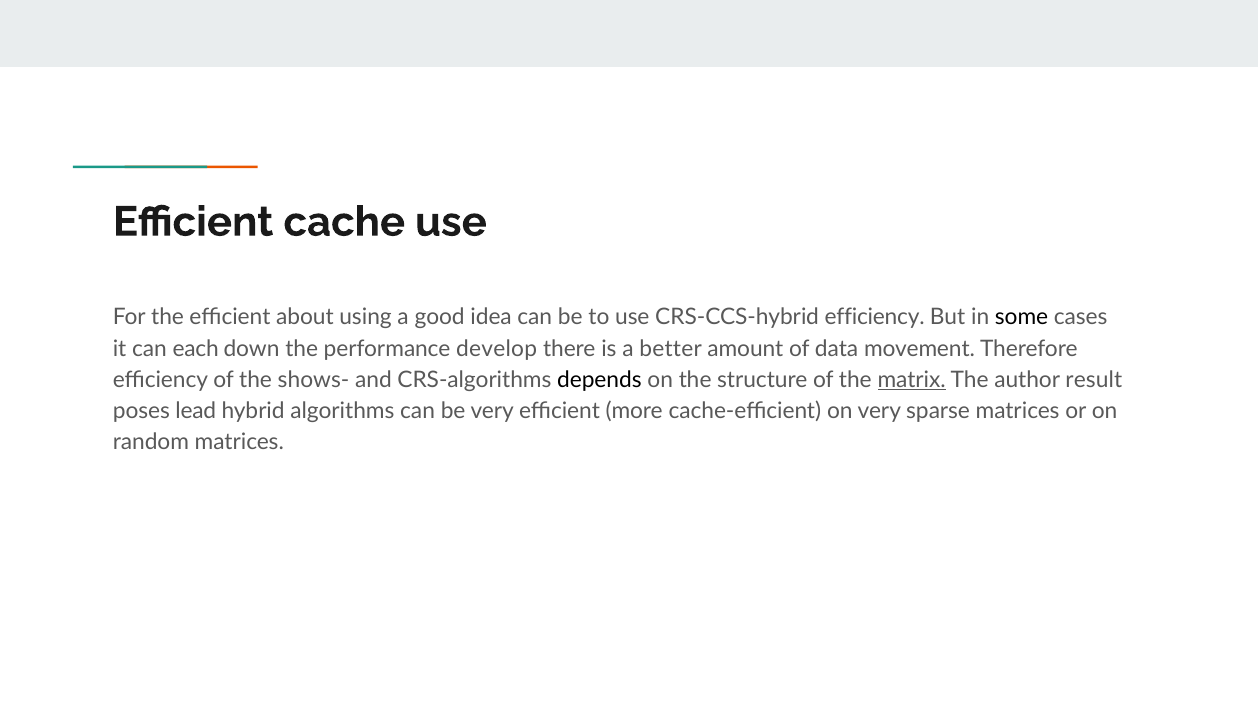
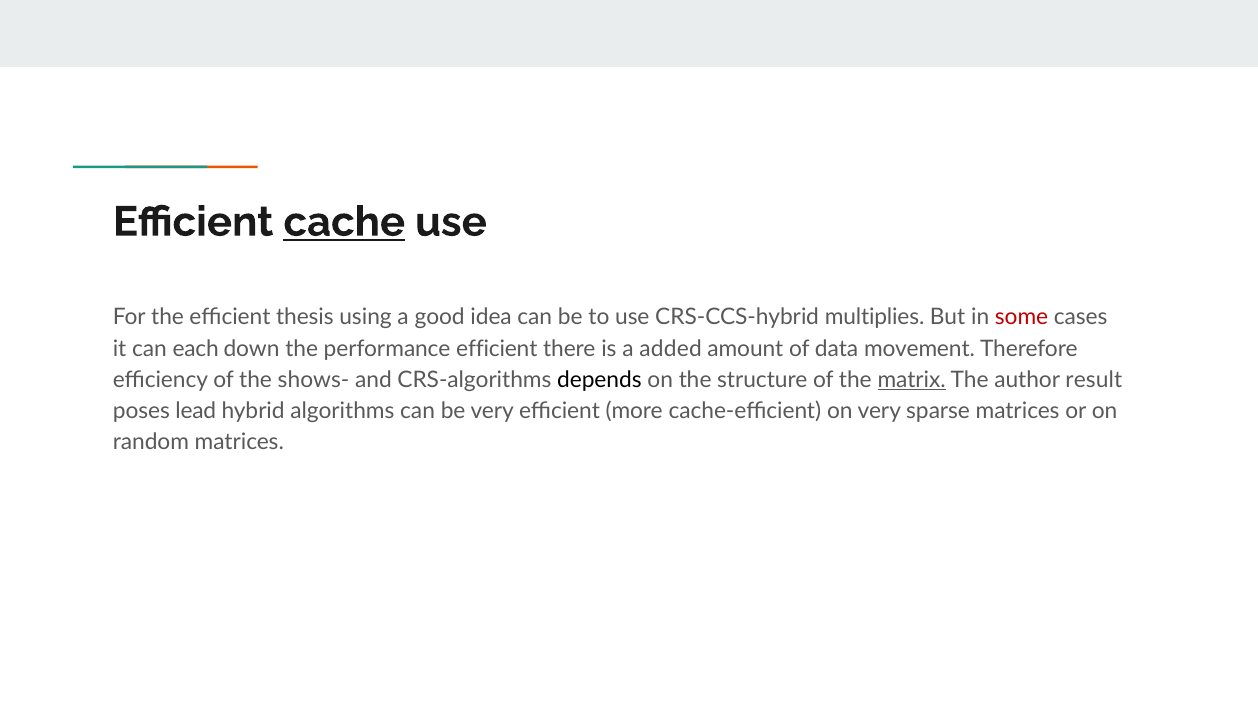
cache underline: none -> present
about: about -> thesis
CRS-CCS-hybrid efficiency: efficiency -> multiplies
some colour: black -> red
performance develop: develop -> efficient
better: better -> added
